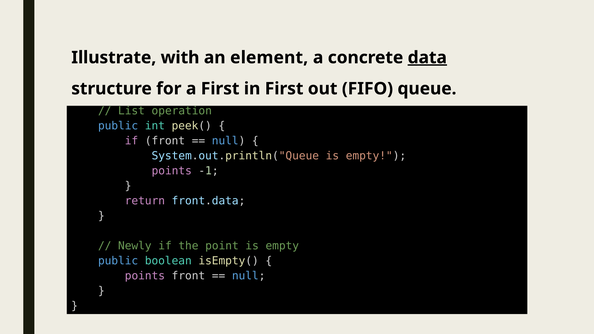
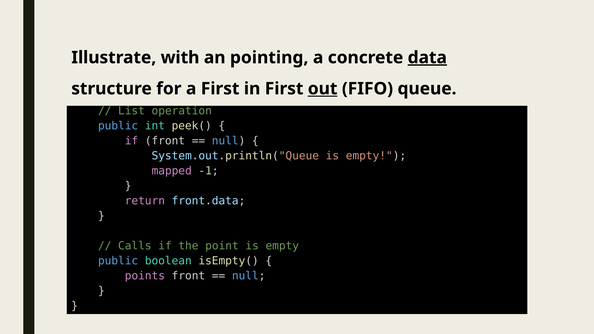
element: element -> pointing
out underline: none -> present
points at (172, 171): points -> mapped
Newly: Newly -> Calls
